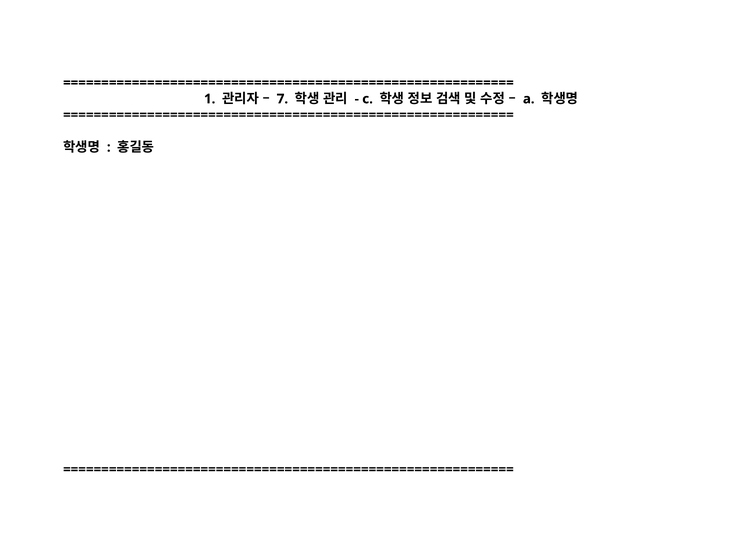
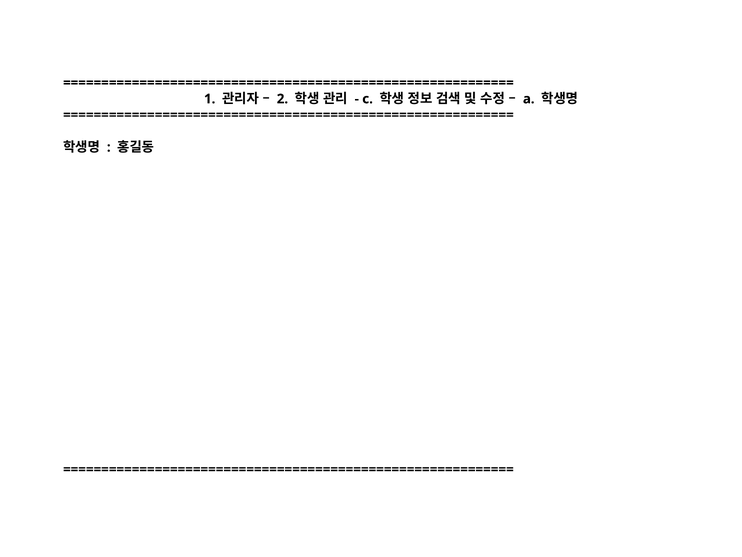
7: 7 -> 2
